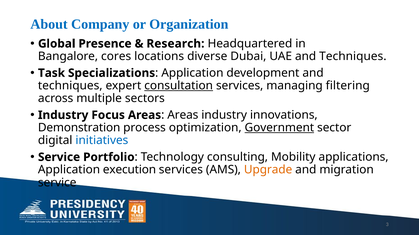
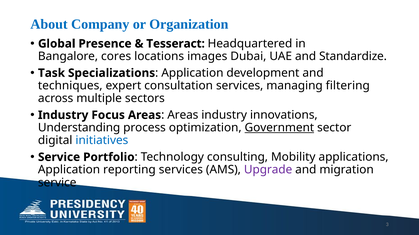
Research: Research -> Tesseract
diverse: diverse -> images
UAE and Techniques: Techniques -> Standardize
consultation underline: present -> none
Demonstration: Demonstration -> Understanding
execution: execution -> reporting
Upgrade colour: orange -> purple
